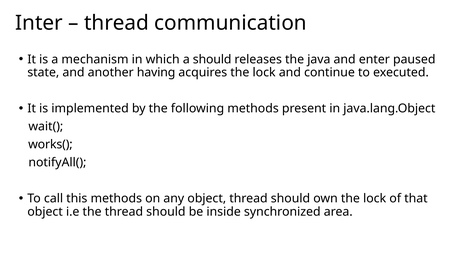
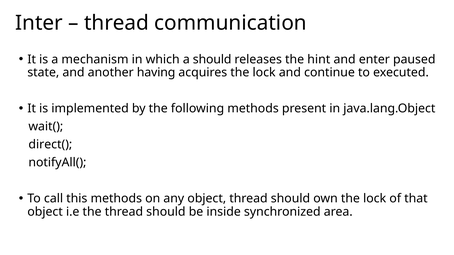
java: java -> hint
works(: works( -> direct(
